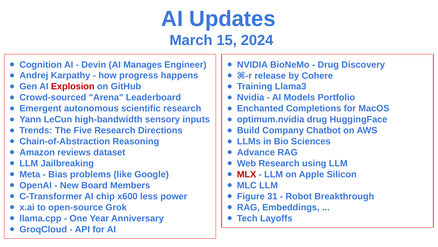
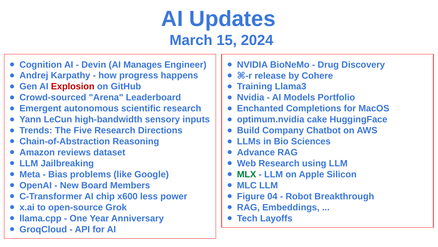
optimum.nvidia drug: drug -> cake
MLX colour: red -> green
31: 31 -> 04
